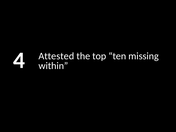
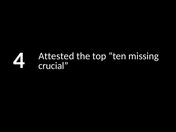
within: within -> crucial
